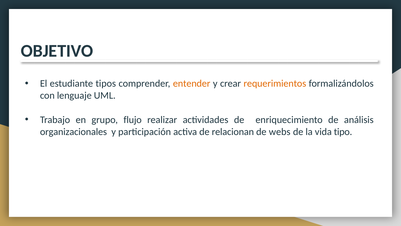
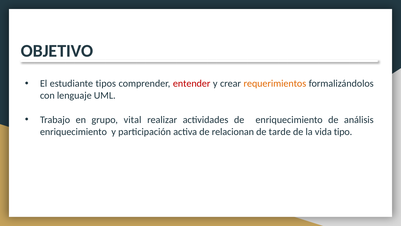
entender colour: orange -> red
flujo: flujo -> vital
organizacionales at (73, 132): organizacionales -> enriquecimiento
webs: webs -> tarde
